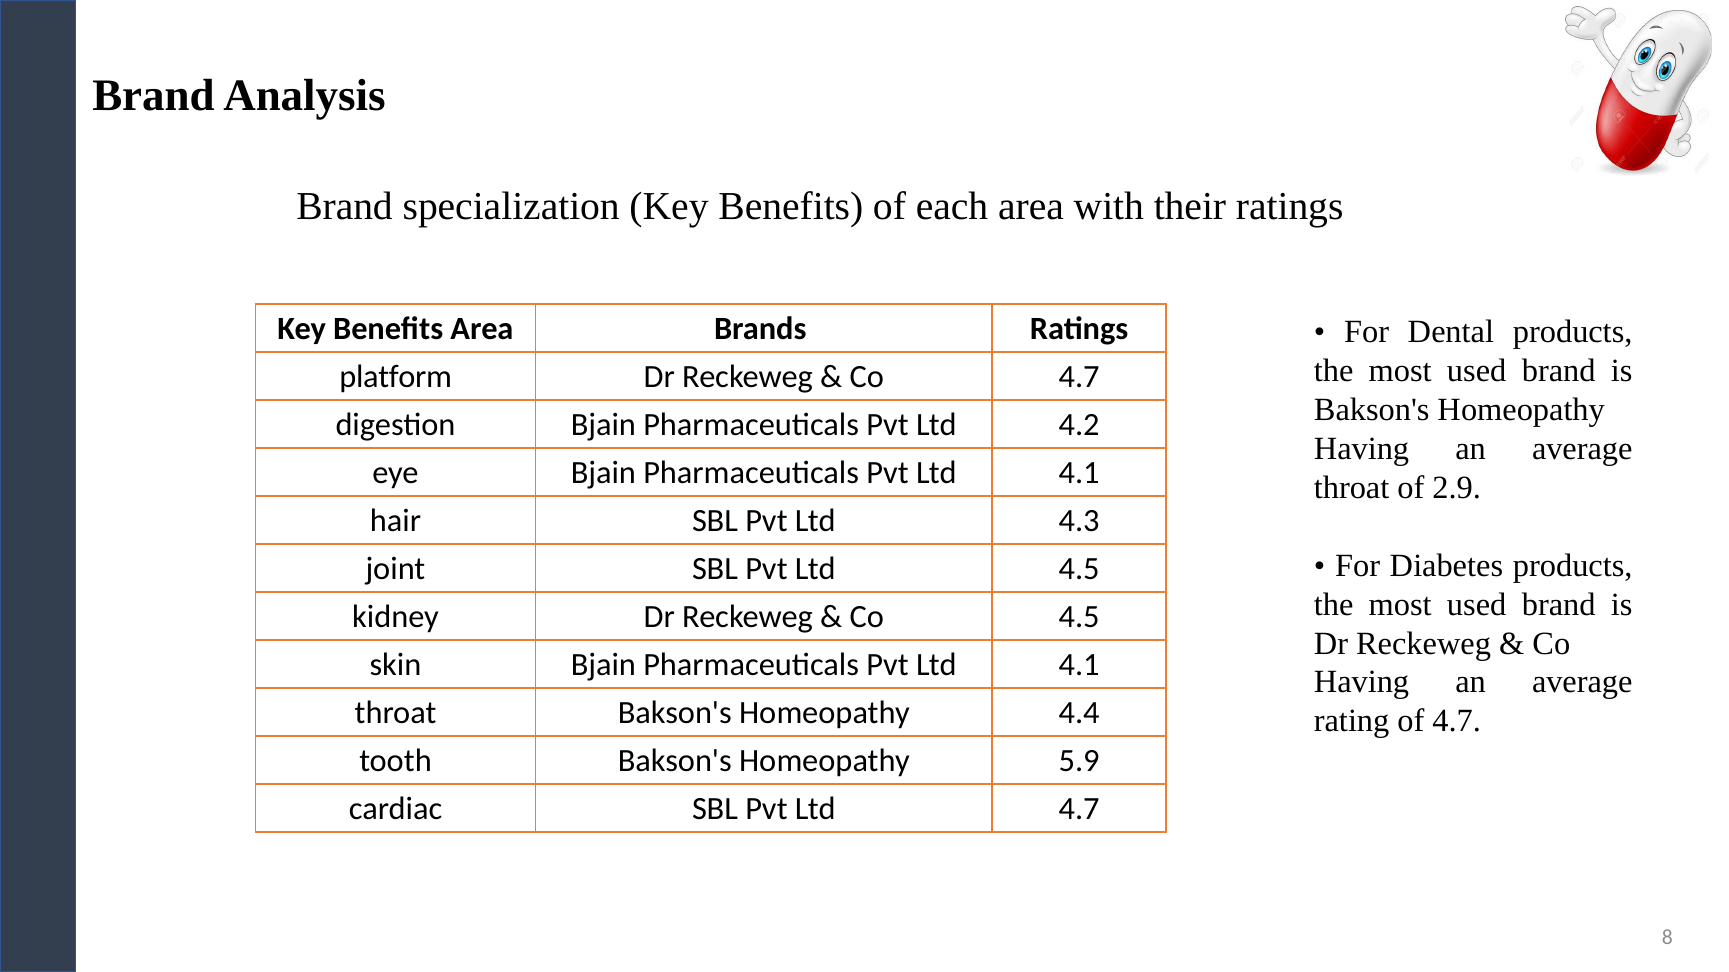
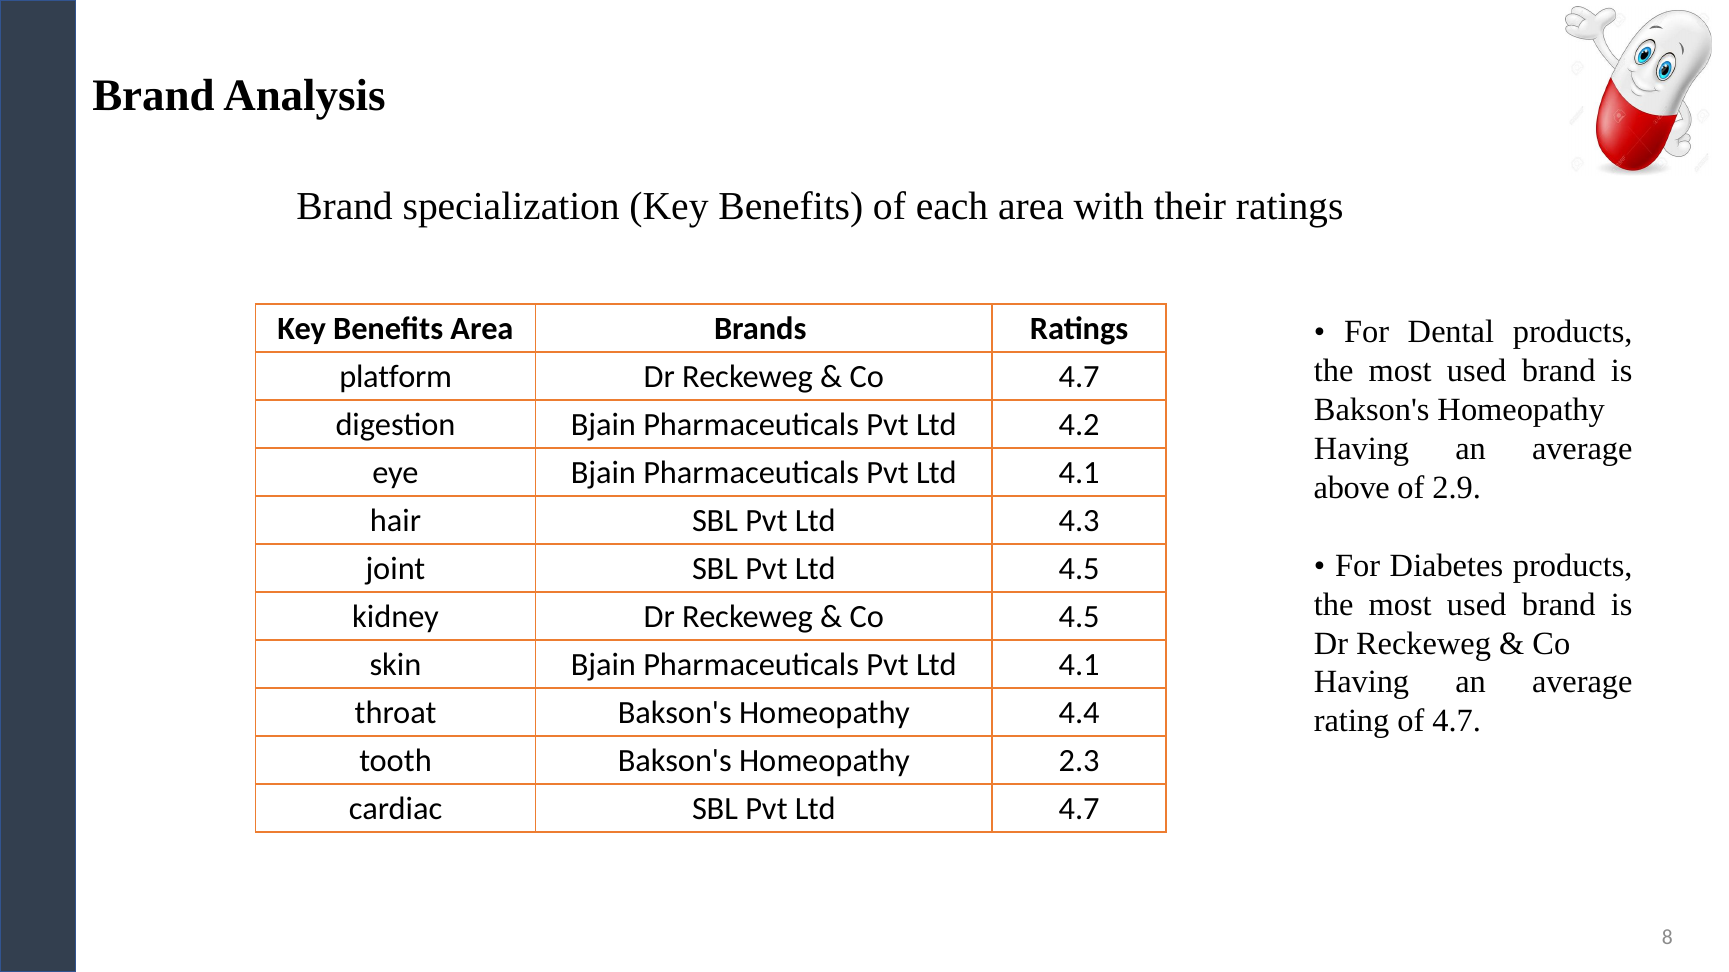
throat at (1352, 488): throat -> above
5.9: 5.9 -> 2.3
